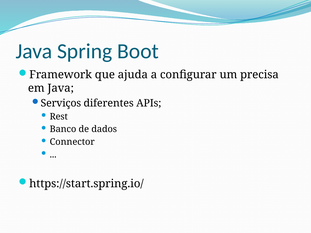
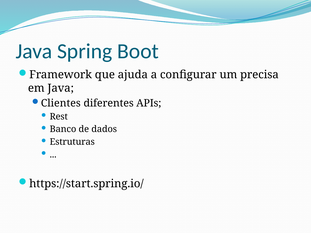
Serviços: Serviços -> Clientes
Connector: Connector -> Estruturas
